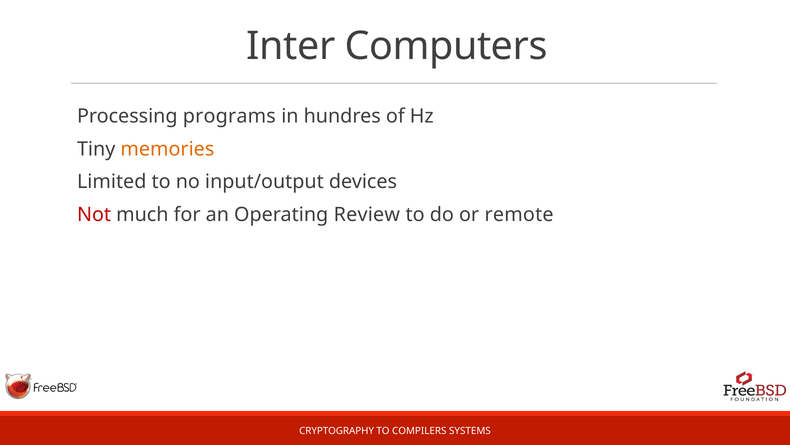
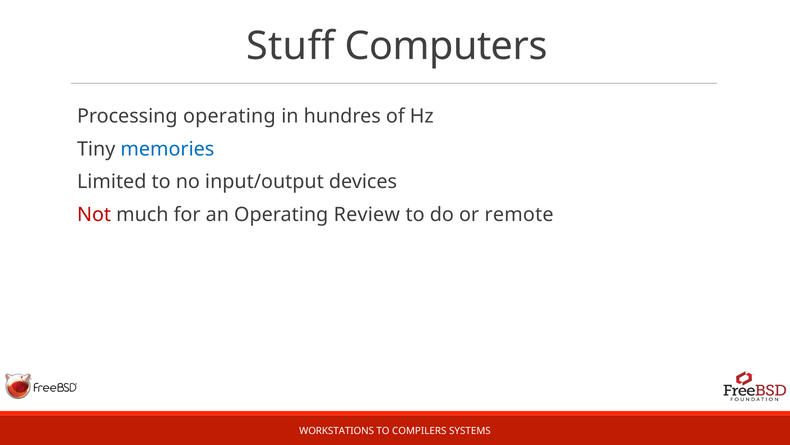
Inter: Inter -> Stuff
Processing programs: programs -> operating
memories colour: orange -> blue
CRYPTOGRAPHY: CRYPTOGRAPHY -> WORKSTATIONS
